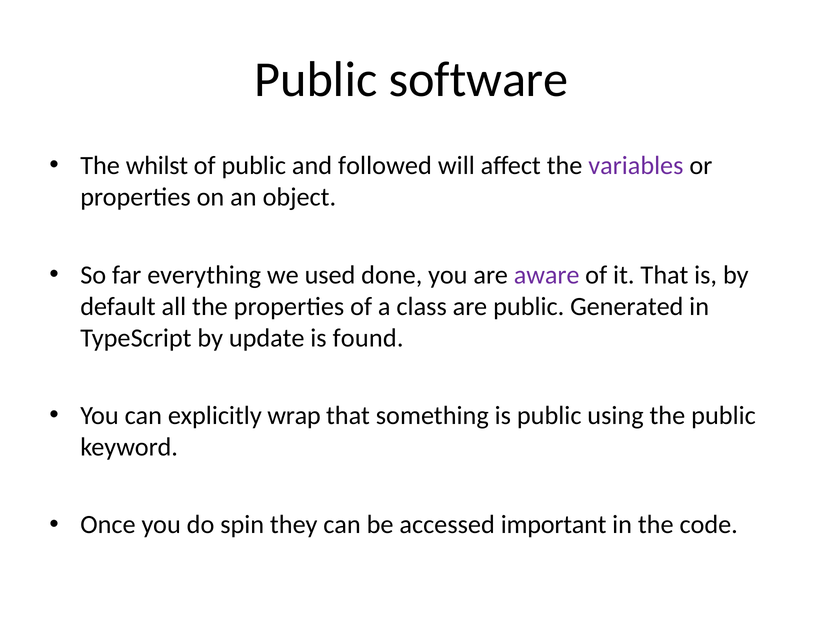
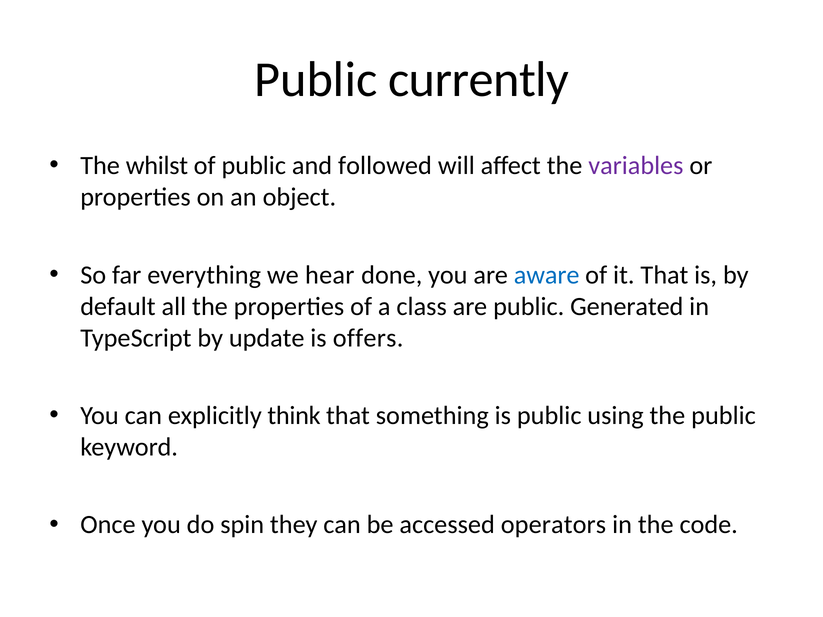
software: software -> currently
used: used -> hear
aware colour: purple -> blue
found: found -> offers
wrap: wrap -> think
important: important -> operators
